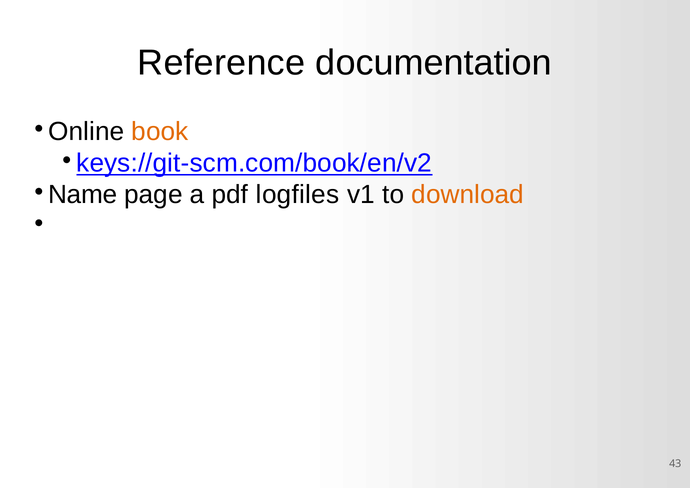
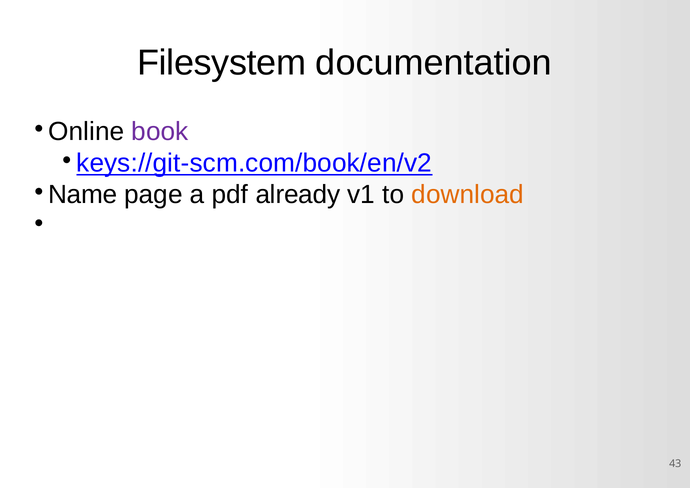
Reference: Reference -> Filesystem
book colour: orange -> purple
logfiles: logfiles -> already
